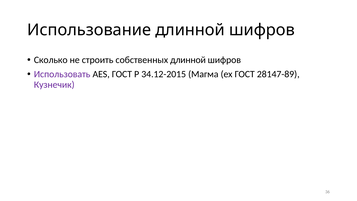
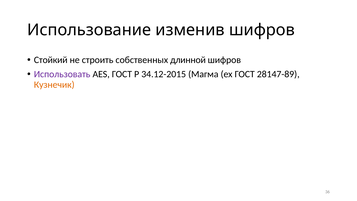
Использование длинной: длинной -> изменив
Сколько: Сколько -> Стойкий
Кузнечик colour: purple -> orange
